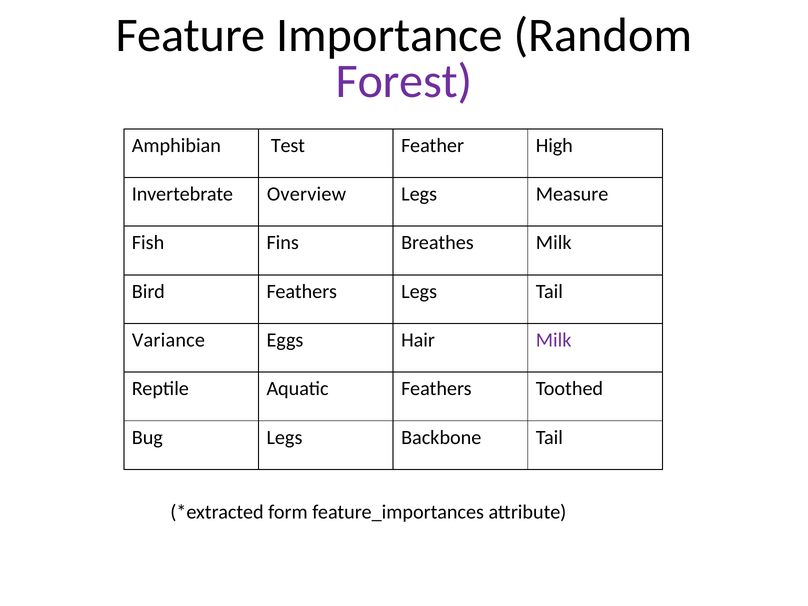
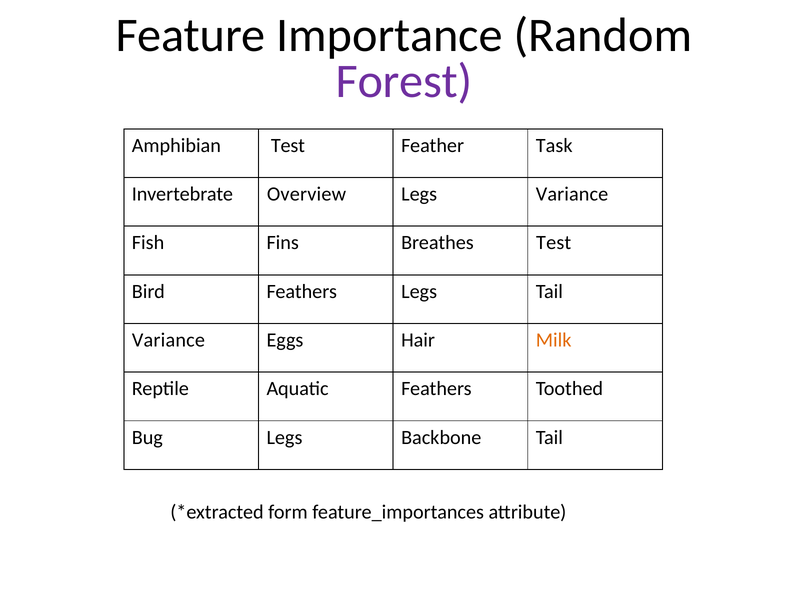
High: High -> Task
Legs Measure: Measure -> Variance
Breathes Milk: Milk -> Test
Milk at (554, 340) colour: purple -> orange
